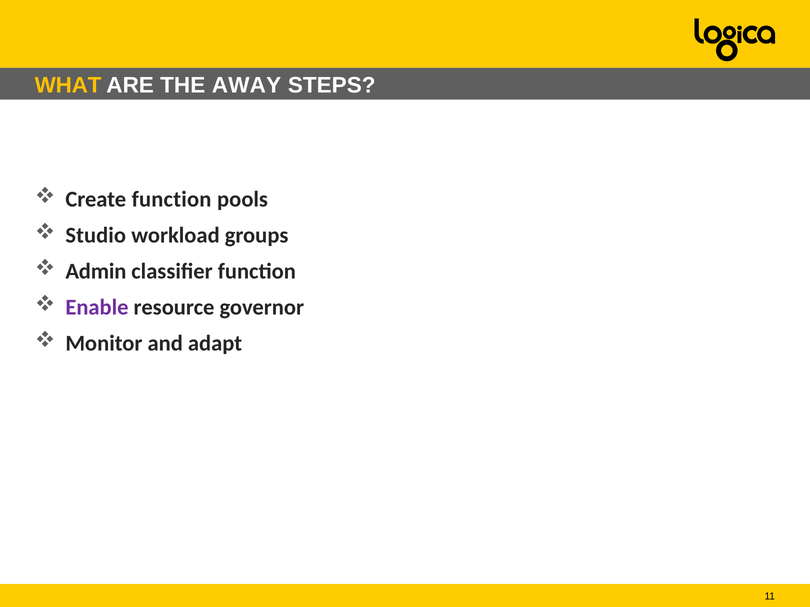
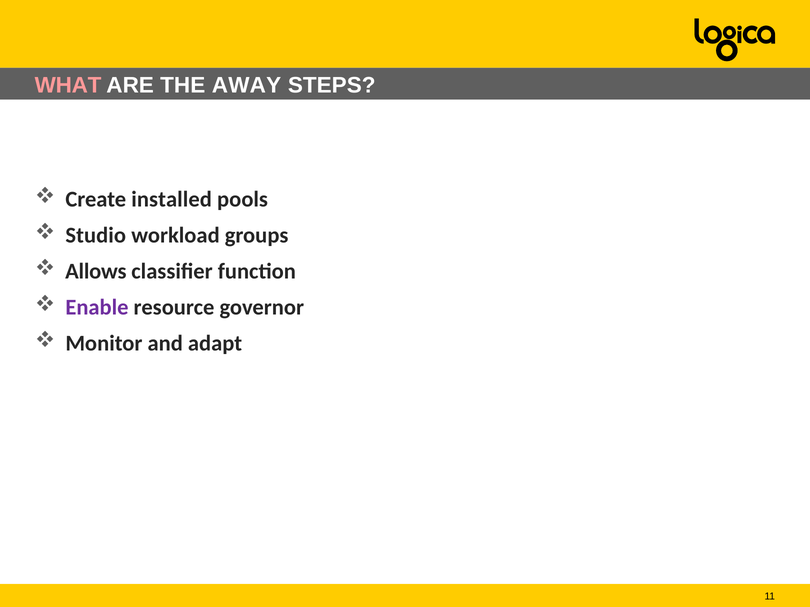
WHAT colour: yellow -> pink
Create function: function -> installed
Admin: Admin -> Allows
